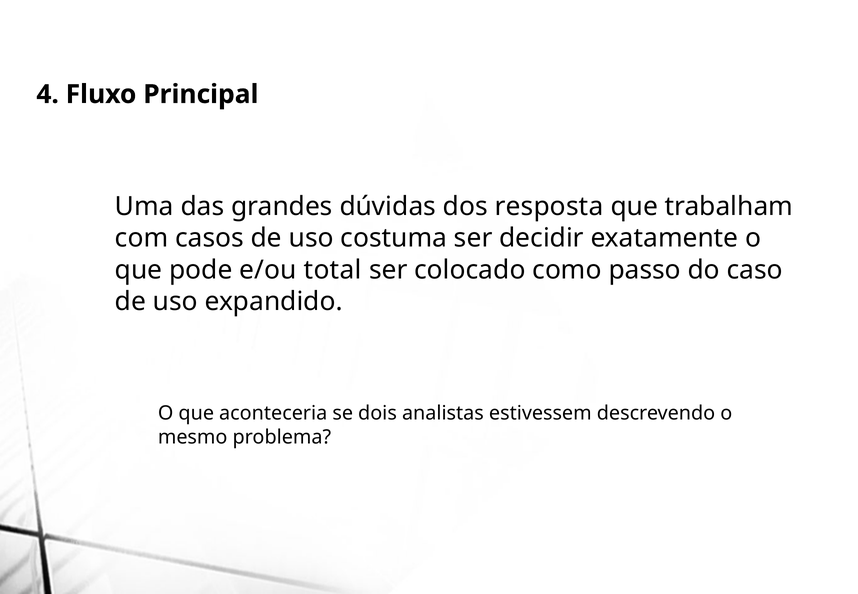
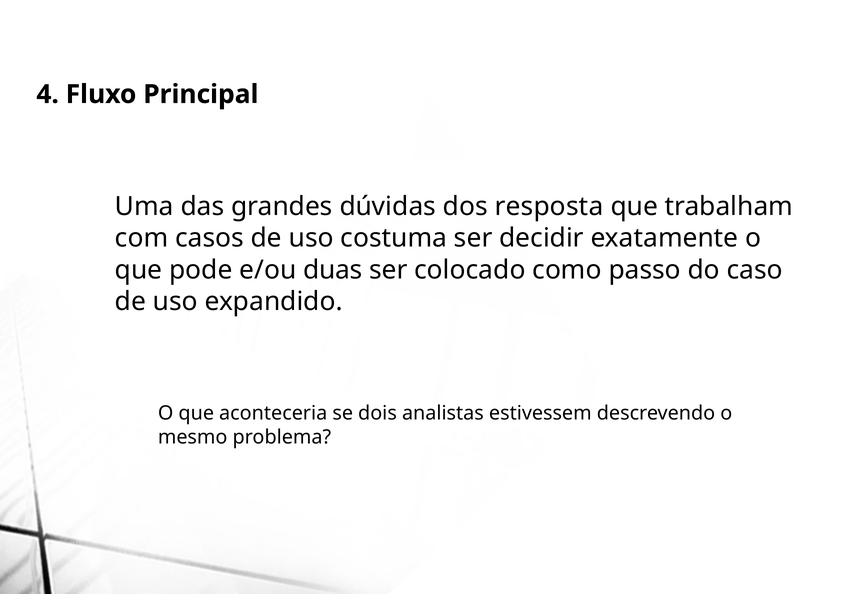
total: total -> duas
